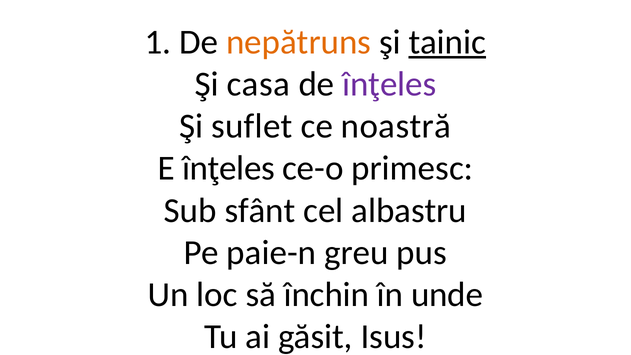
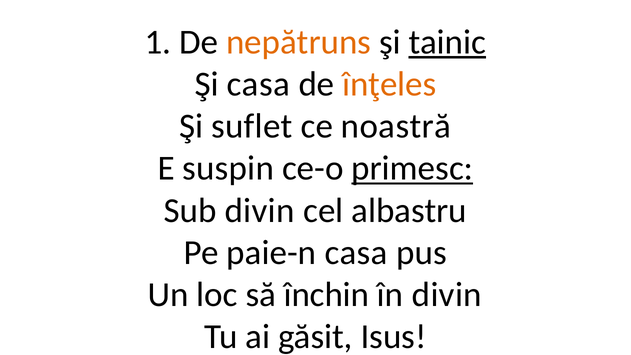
înţeles at (389, 84) colour: purple -> orange
E înţeles: înţeles -> suspin
primesc underline: none -> present
Sub sfânt: sfânt -> divin
paie-n greu: greu -> casa
în unde: unde -> divin
